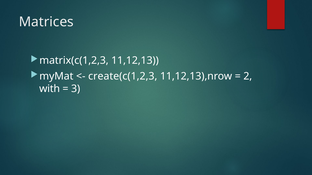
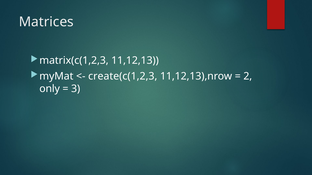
with: with -> only
